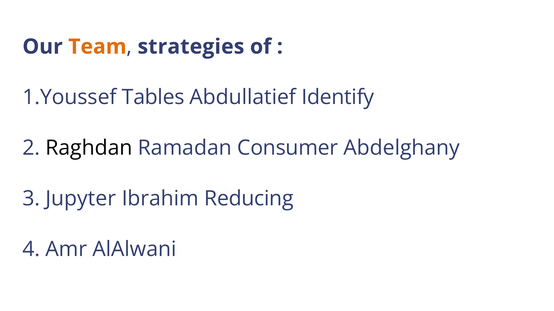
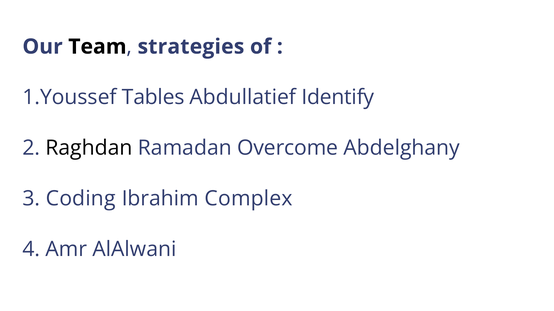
Team colour: orange -> black
Consumer: Consumer -> Overcome
Jupyter: Jupyter -> Coding
Reducing: Reducing -> Complex
